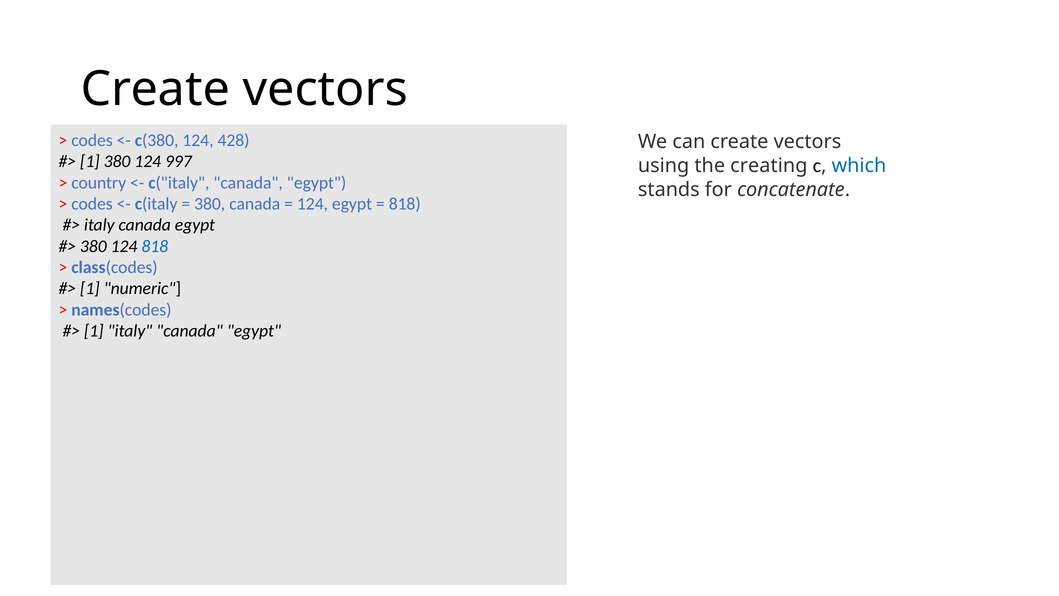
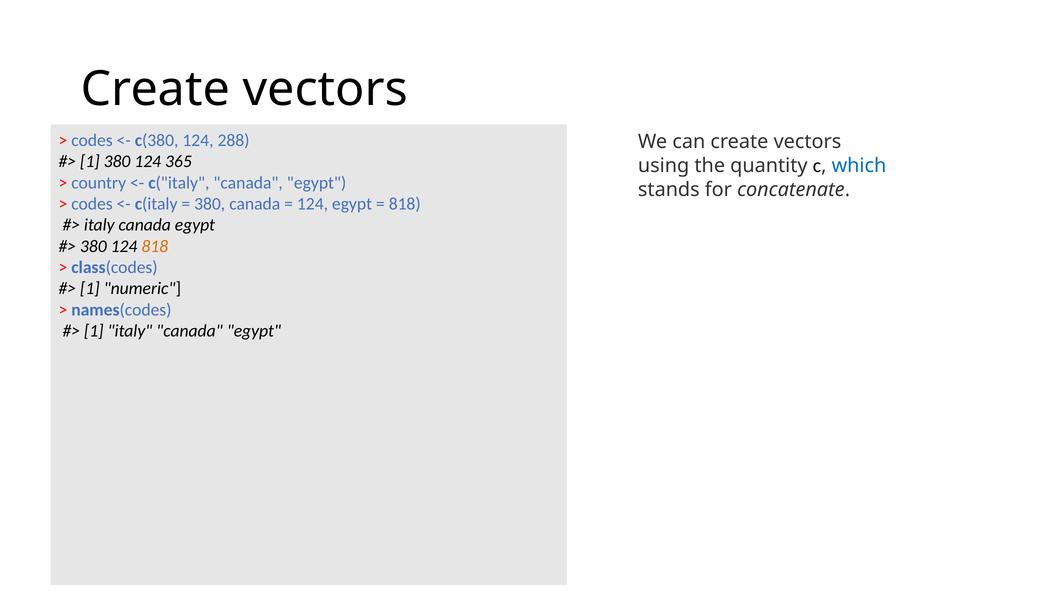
428: 428 -> 288
997: 997 -> 365
creating: creating -> quantity
818 at (155, 246) colour: blue -> orange
